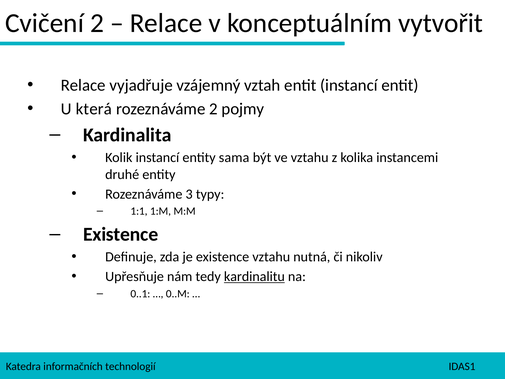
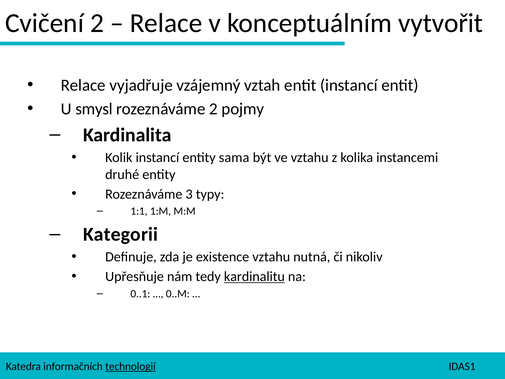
která: která -> smysl
Existence at (121, 234): Existence -> Kategorii
technologií underline: none -> present
